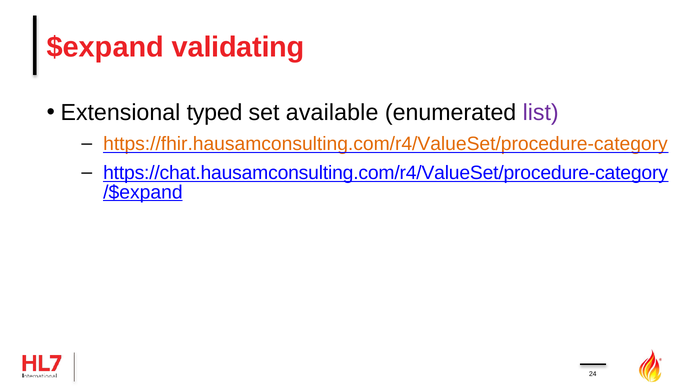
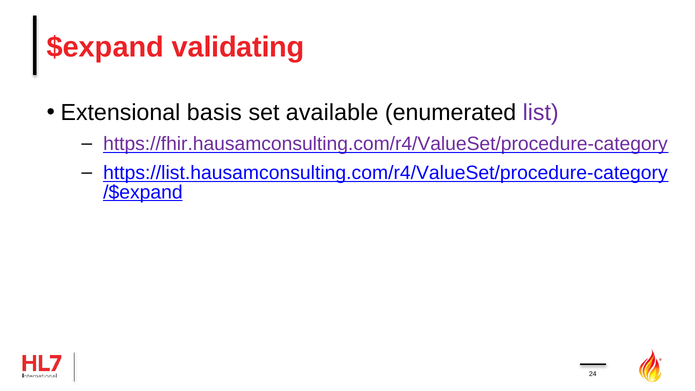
typed: typed -> basis
https://fhir.hausamconsulting.com/r4/ValueSet/procedure-category colour: orange -> purple
https://chat.hausamconsulting.com/r4/ValueSet/procedure-category: https://chat.hausamconsulting.com/r4/ValueSet/procedure-category -> https://list.hausamconsulting.com/r4/ValueSet/procedure-category
